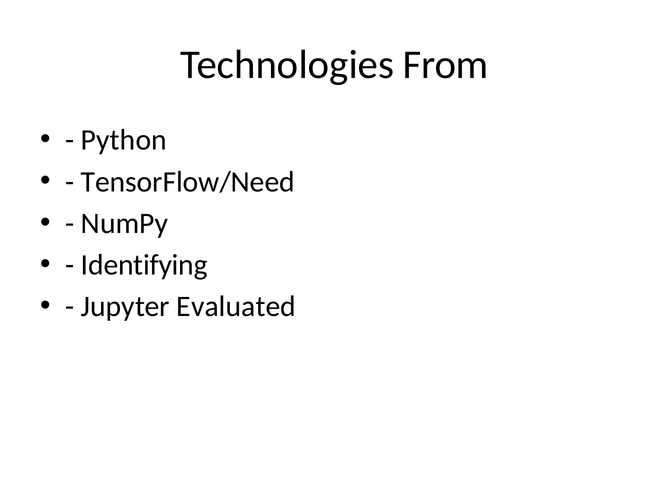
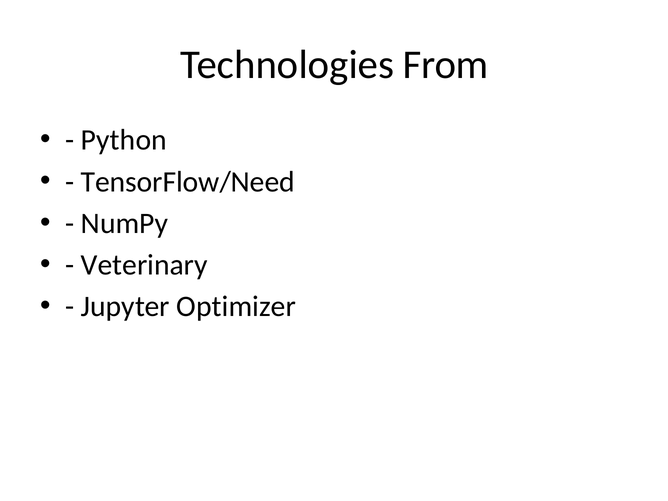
Identifying: Identifying -> Veterinary
Evaluated: Evaluated -> Optimizer
